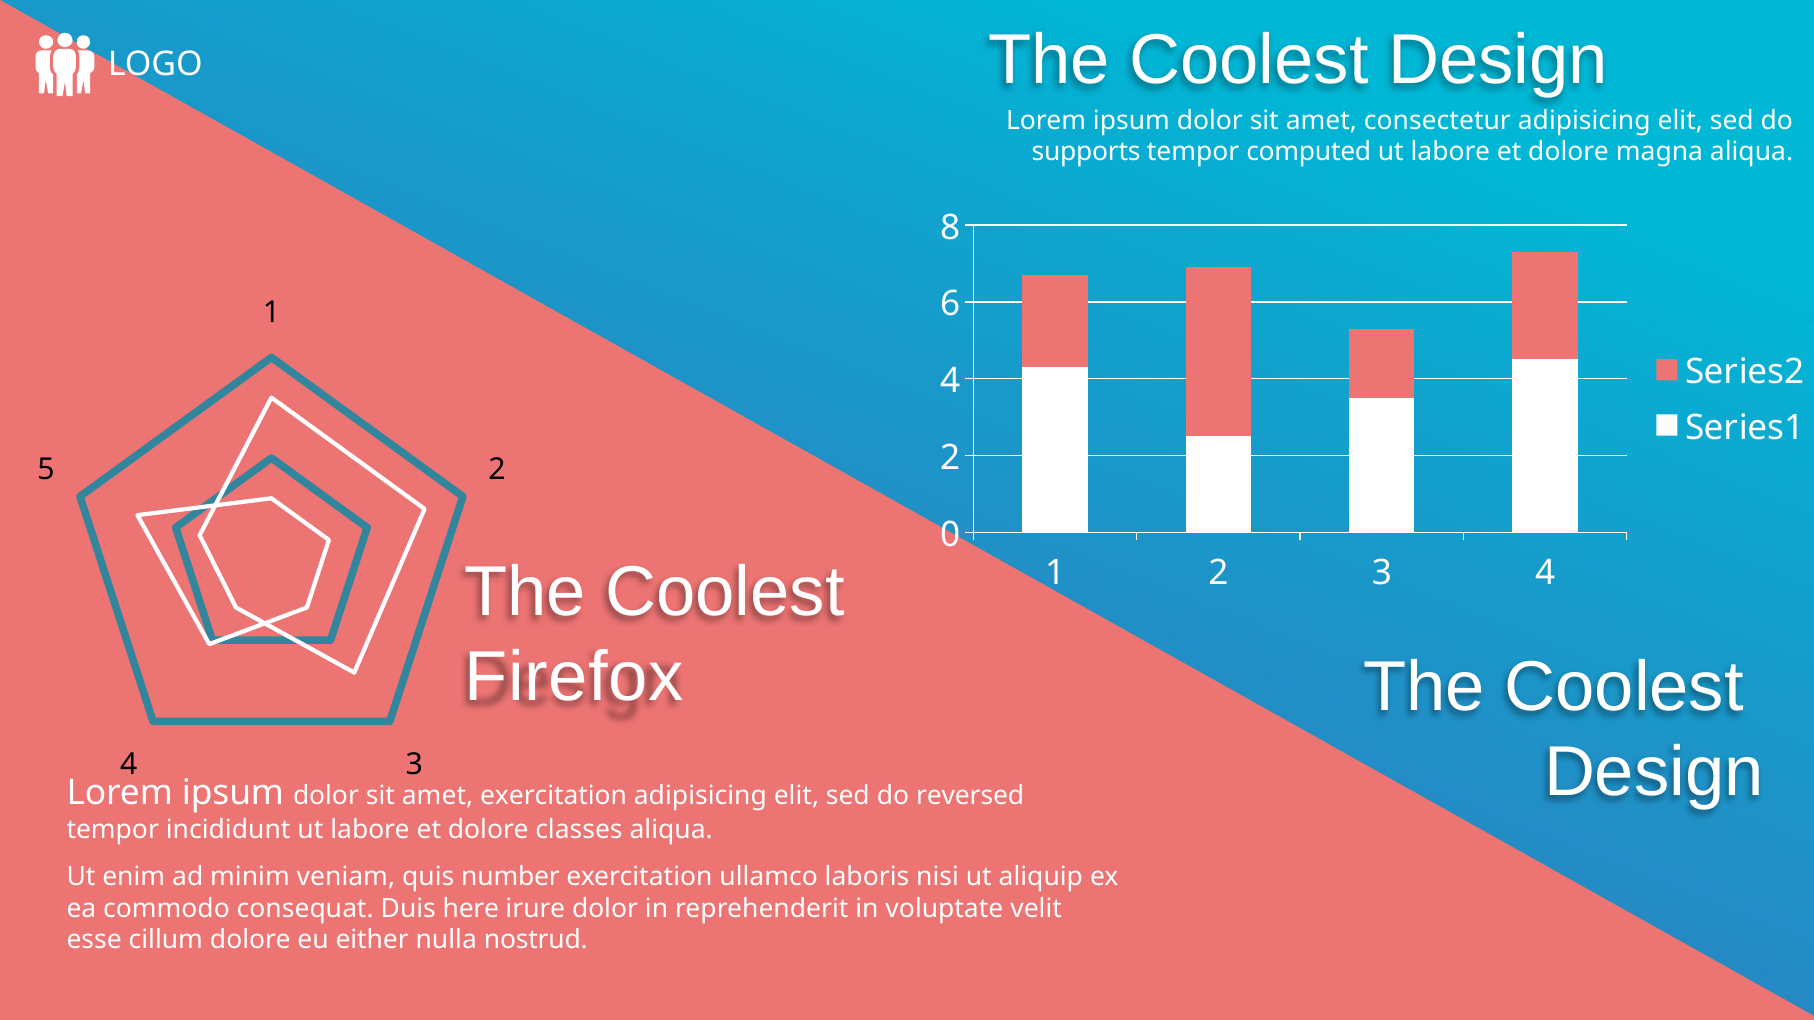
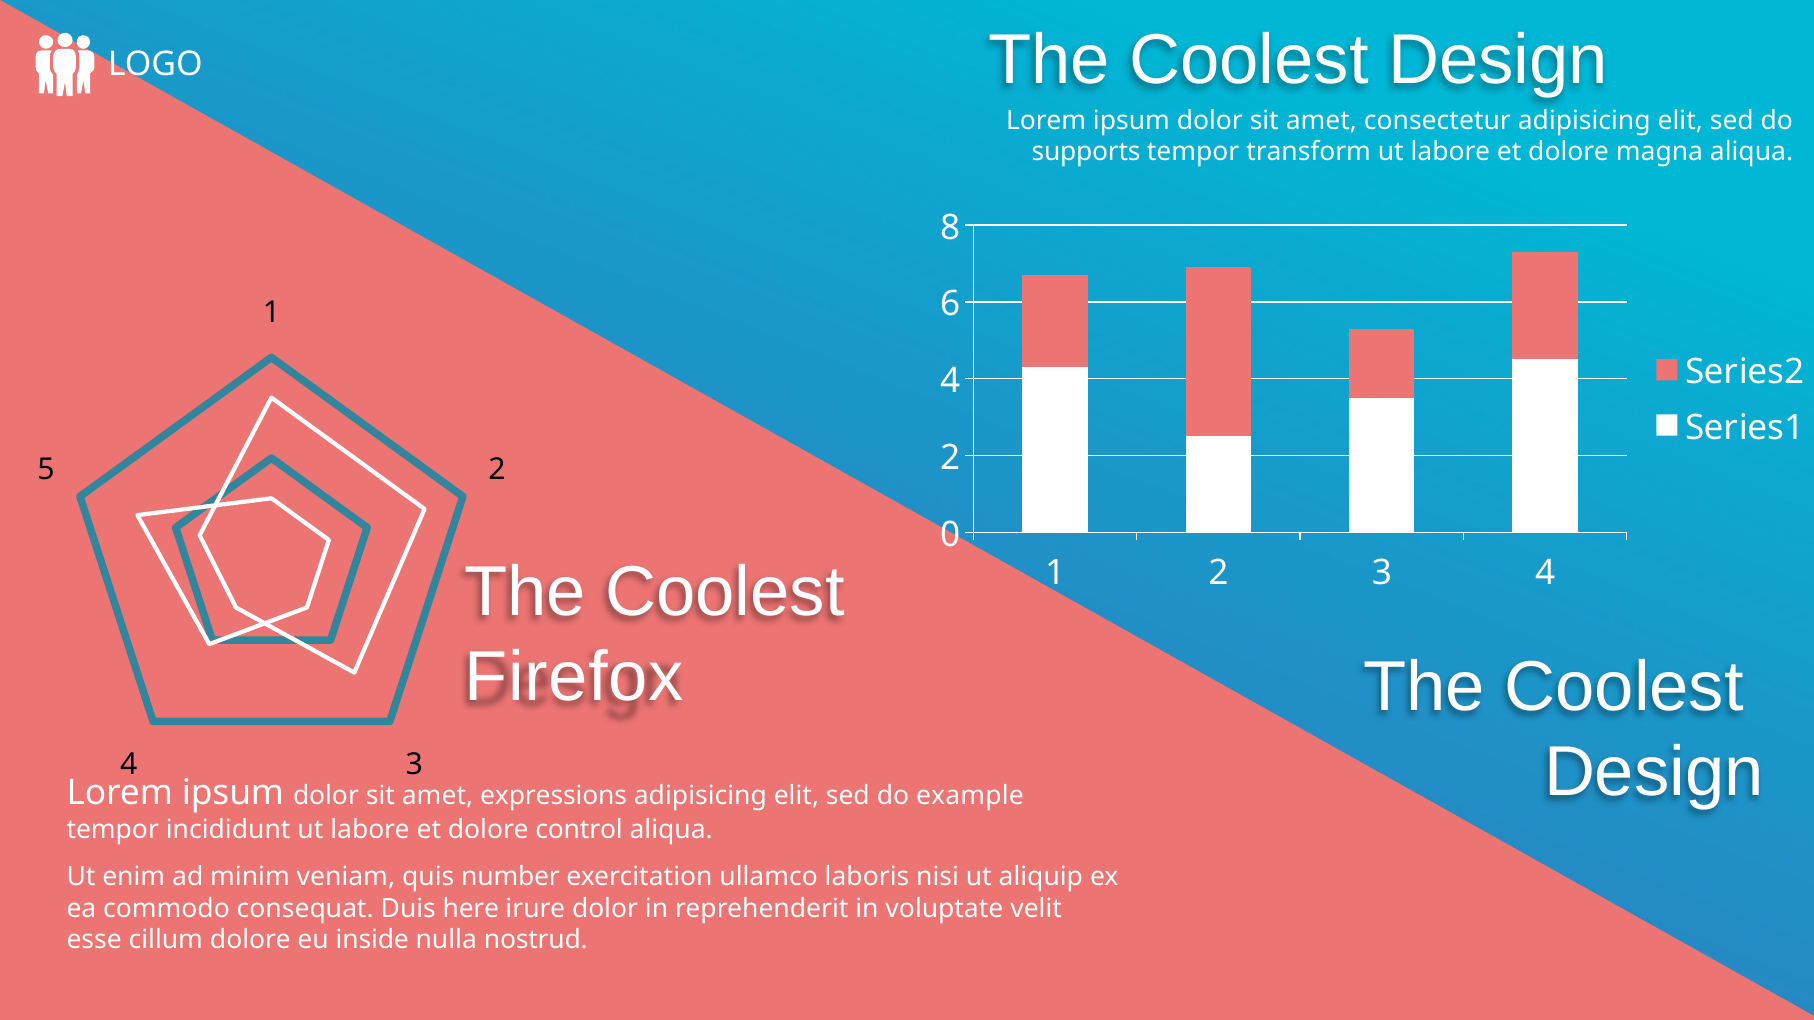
computed: computed -> transform
amet exercitation: exercitation -> expressions
reversed: reversed -> example
classes: classes -> control
either: either -> inside
